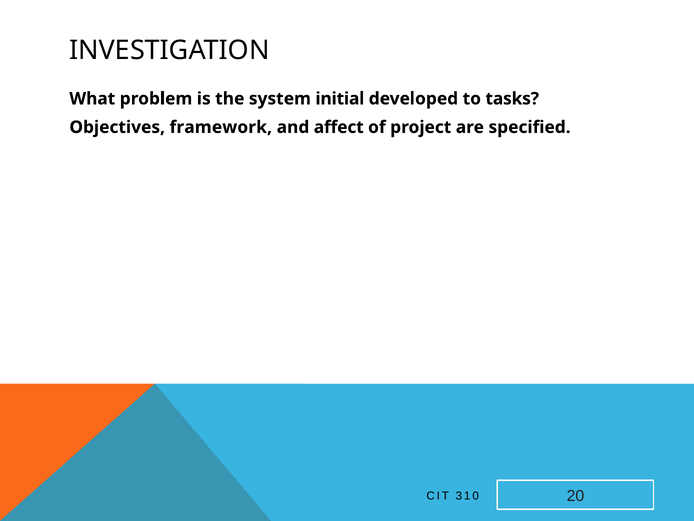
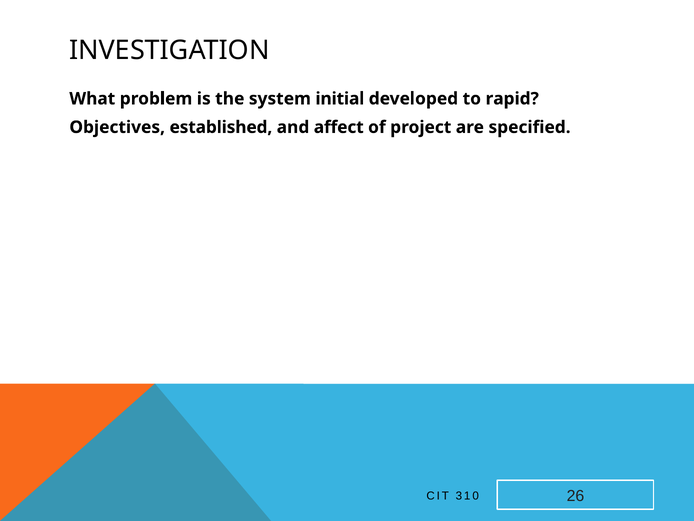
tasks: tasks -> rapid
framework: framework -> established
20: 20 -> 26
